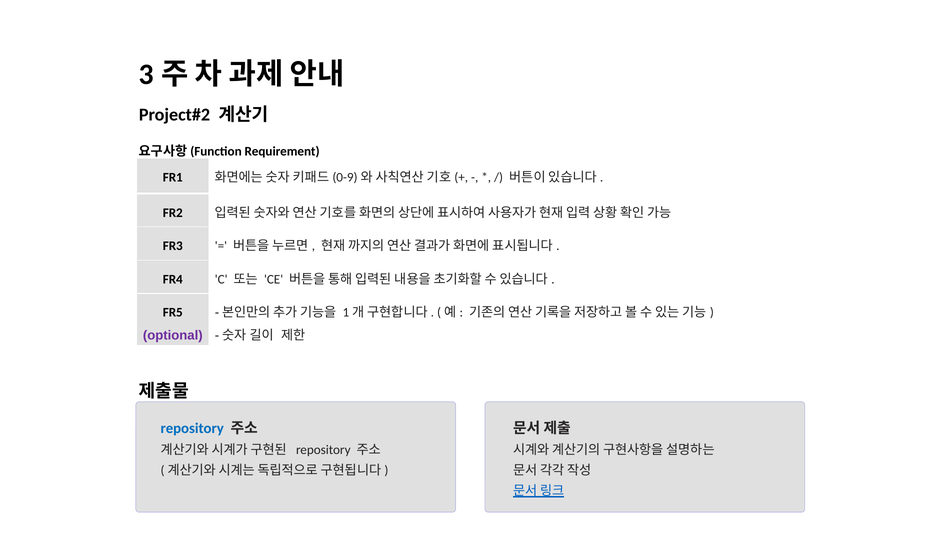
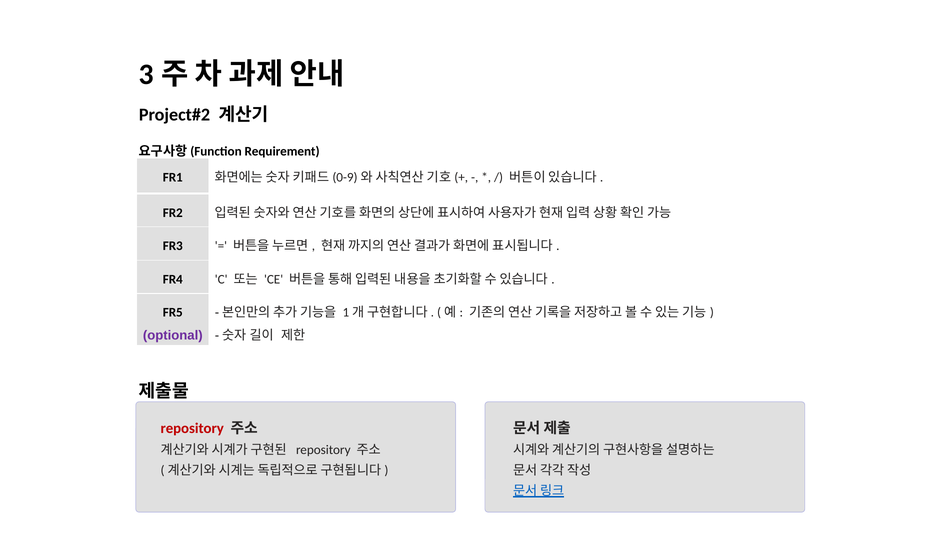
repository at (192, 429) colour: blue -> red
